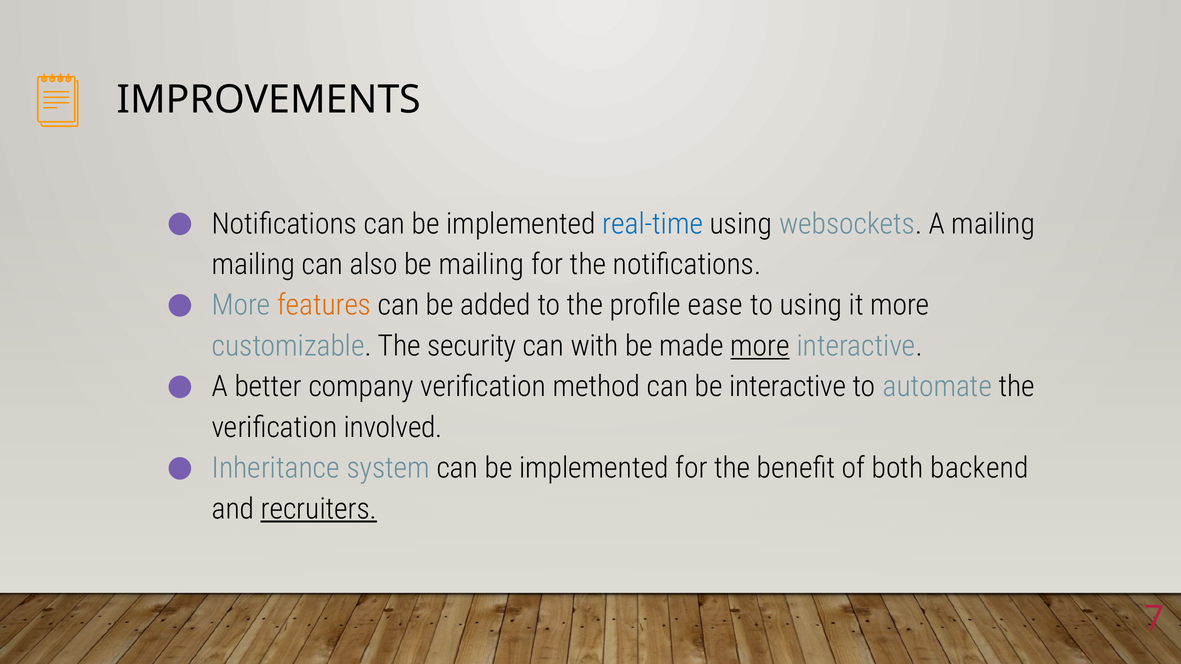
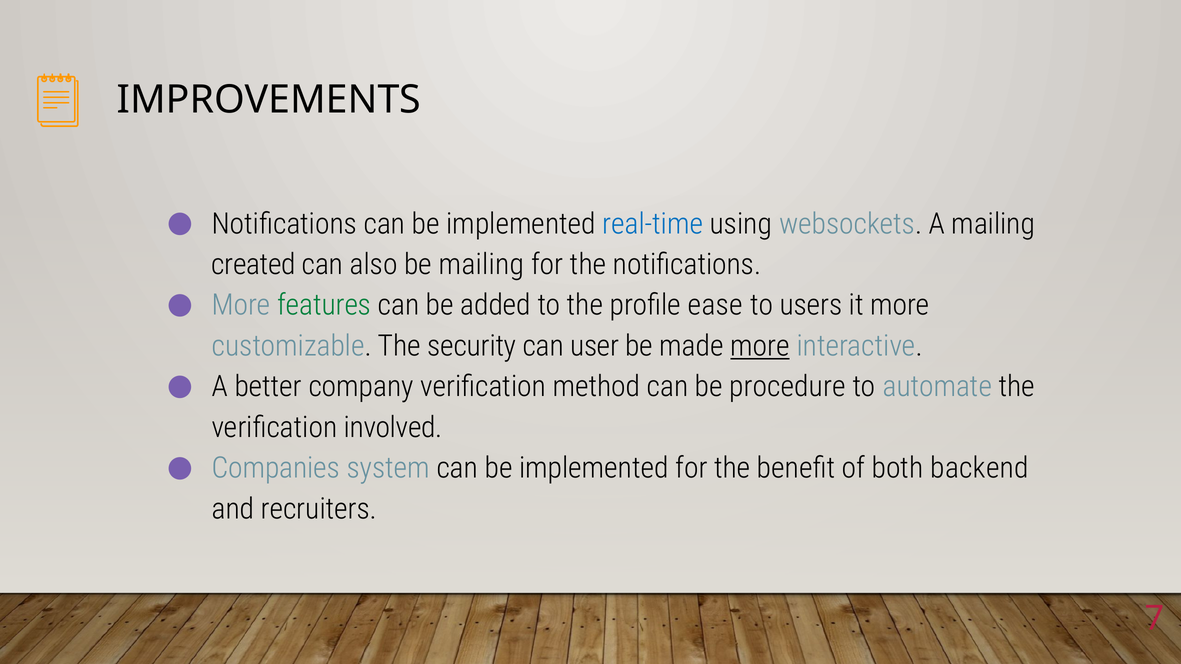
mailing at (253, 265): mailing -> created
features colour: orange -> green
to using: using -> users
with: with -> user
be interactive: interactive -> procedure
Inheritance: Inheritance -> Companies
recruiters underline: present -> none
